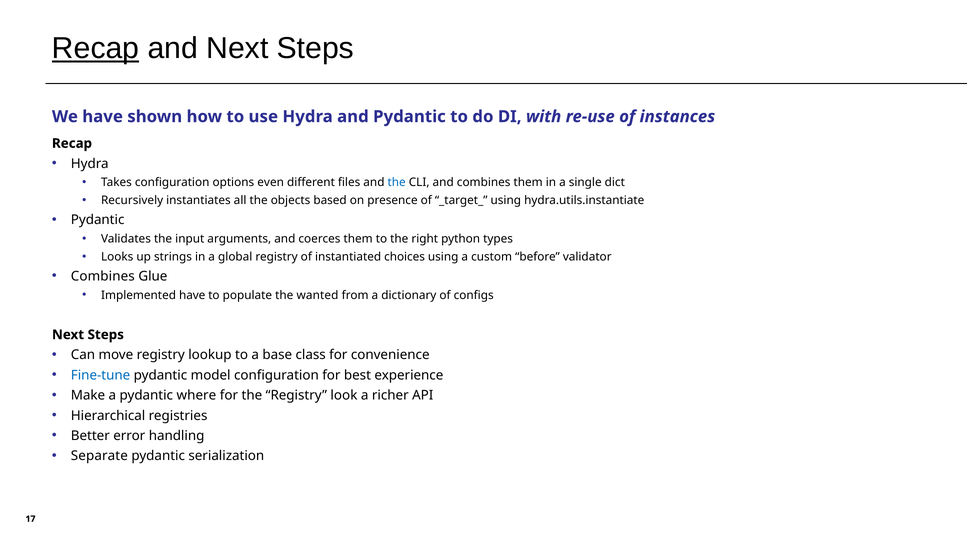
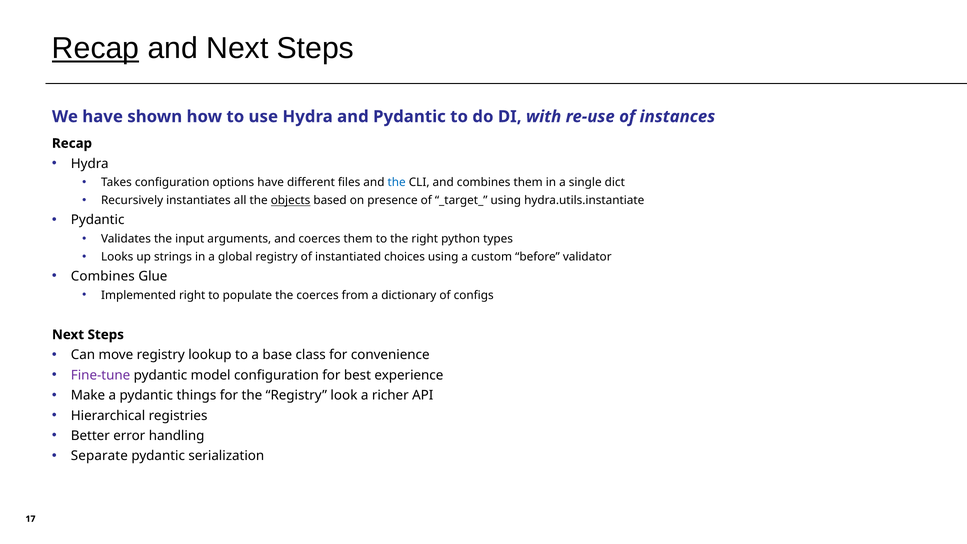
options even: even -> have
objects underline: none -> present
Implemented have: have -> right
the wanted: wanted -> coerces
Fine-tune colour: blue -> purple
where: where -> things
